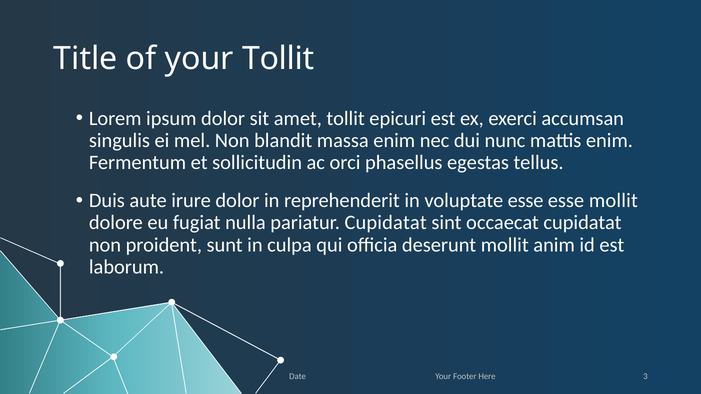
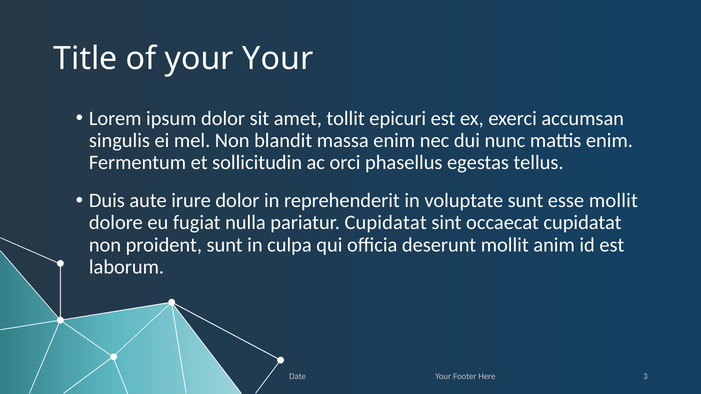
your Tollit: Tollit -> Your
voluptate esse: esse -> sunt
